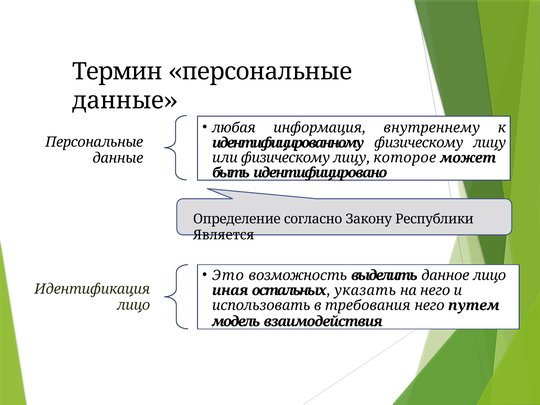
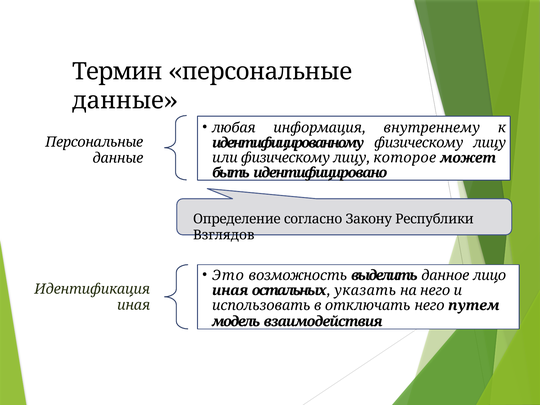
Является: Является -> Взглядов
лицо at (134, 305): лицо -> иная
требования: требования -> отключать
